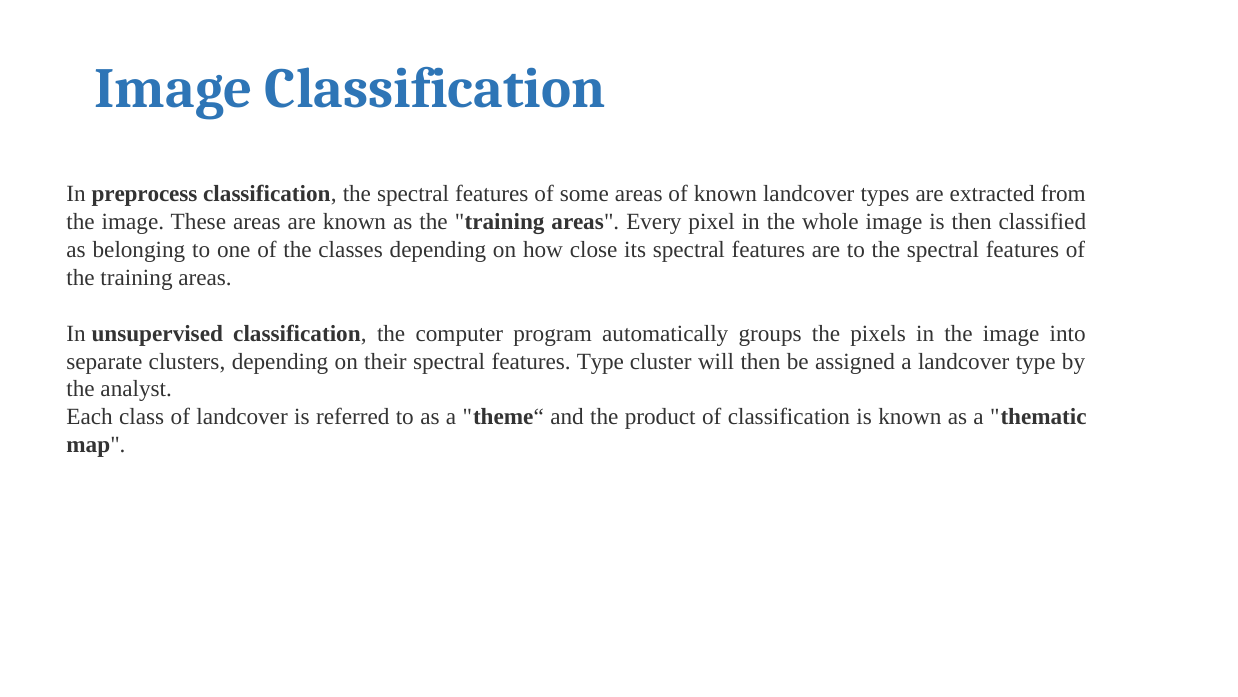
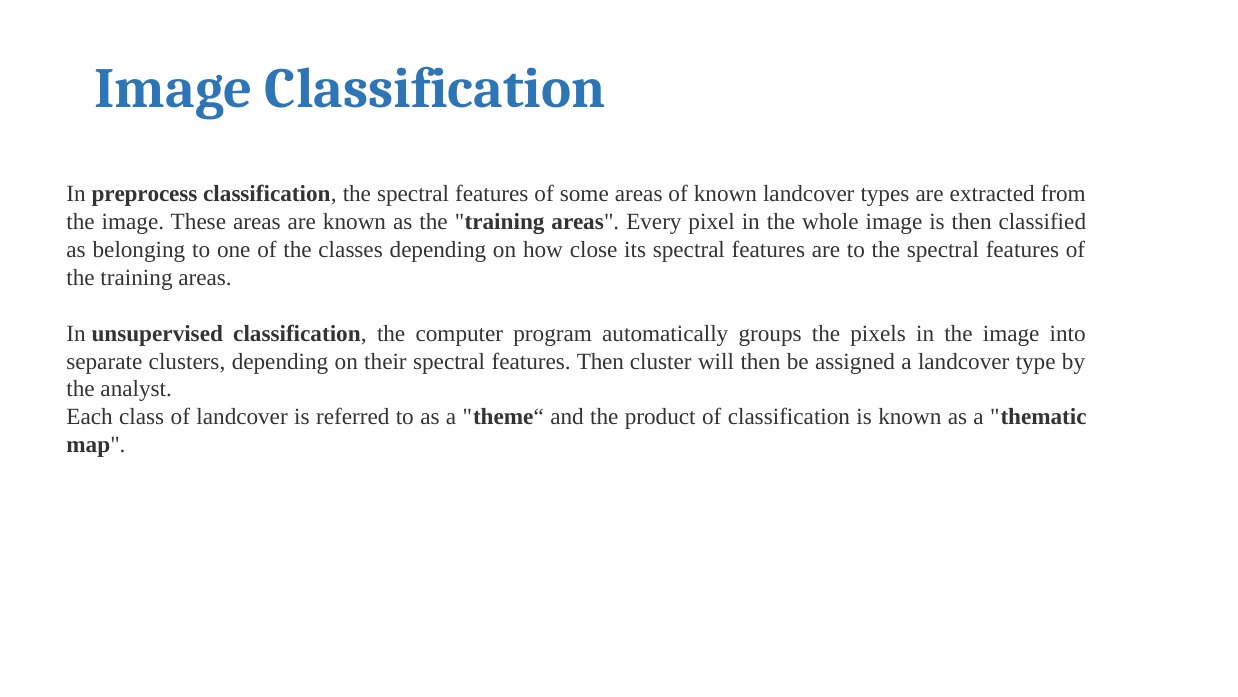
features Type: Type -> Then
